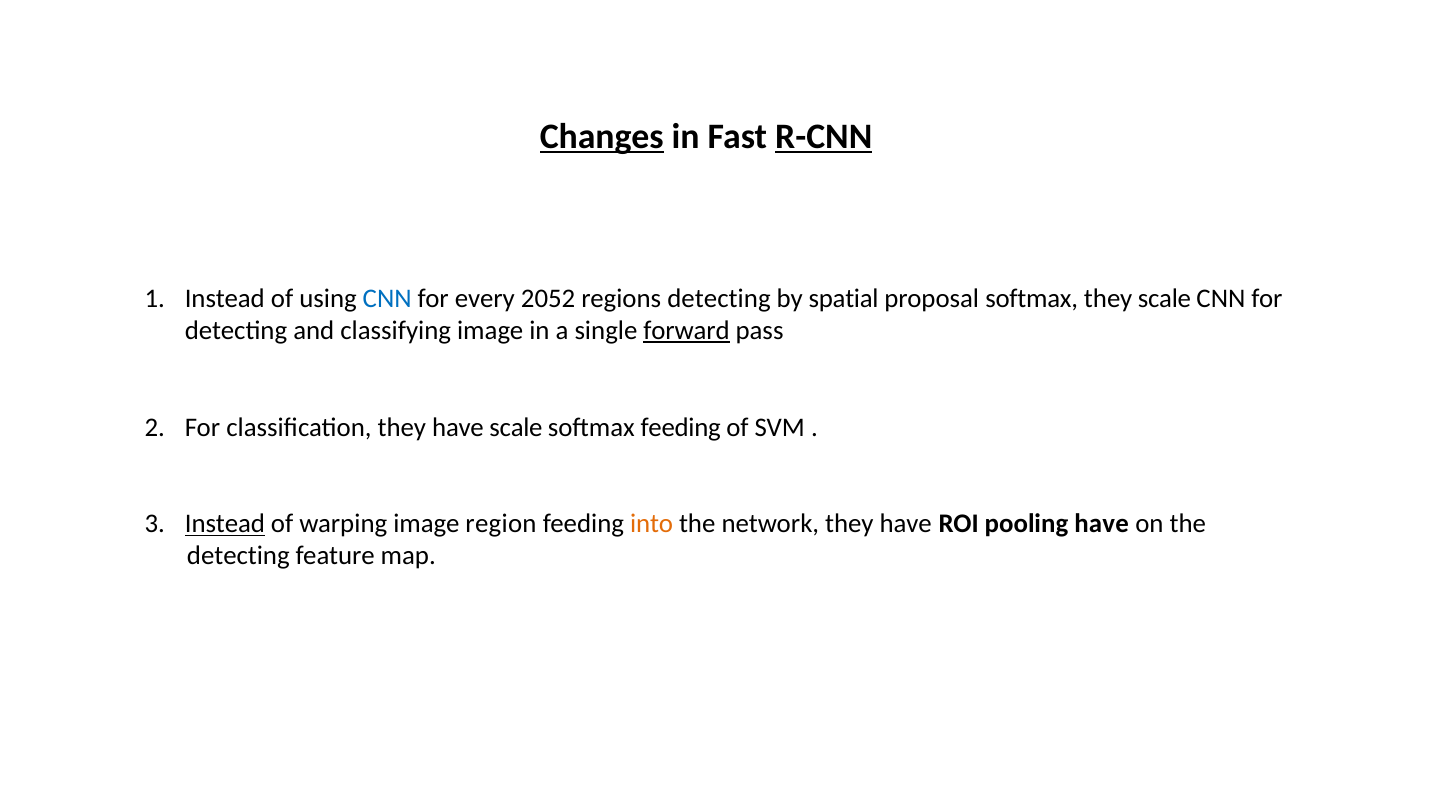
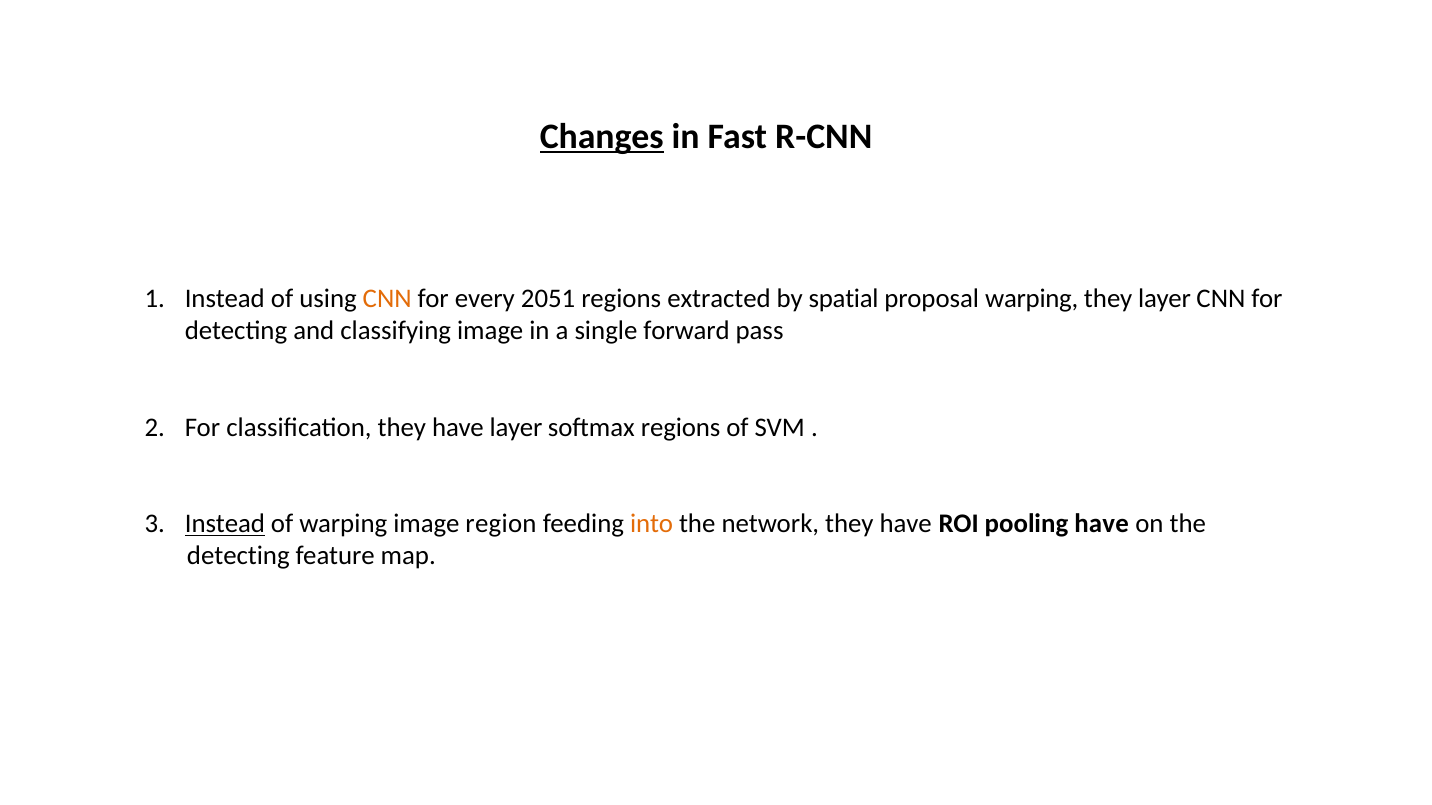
R-CNN underline: present -> none
CNN at (387, 299) colour: blue -> orange
2052: 2052 -> 2051
regions detecting: detecting -> extracted
proposal softmax: softmax -> warping
they scale: scale -> layer
forward underline: present -> none
have scale: scale -> layer
softmax feeding: feeding -> regions
